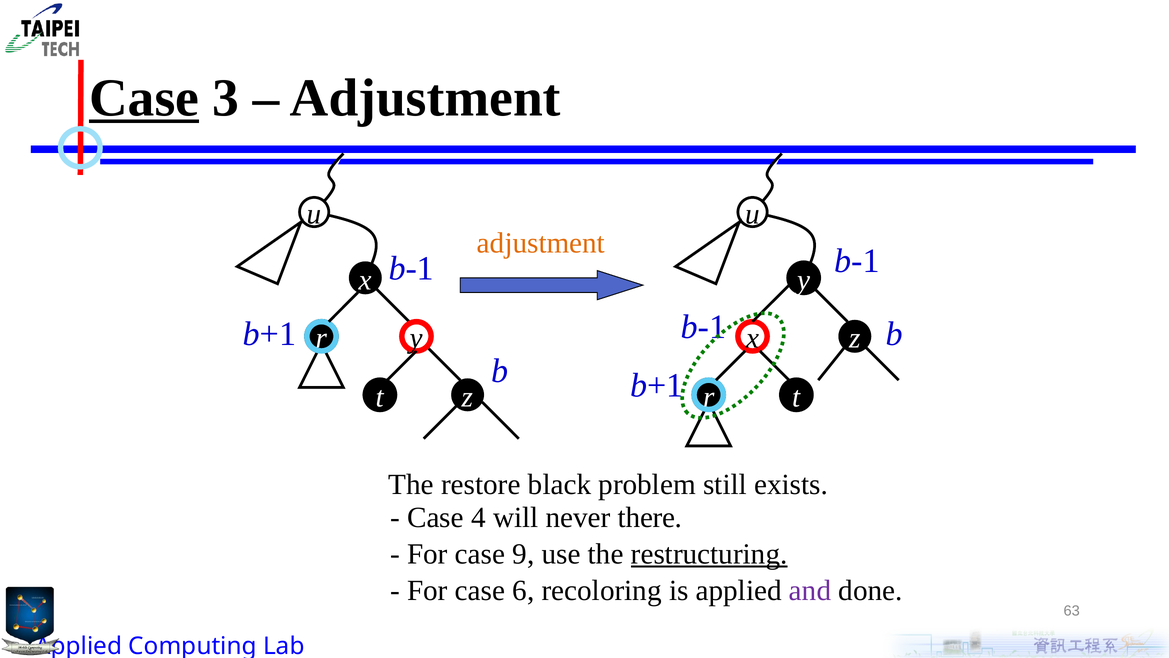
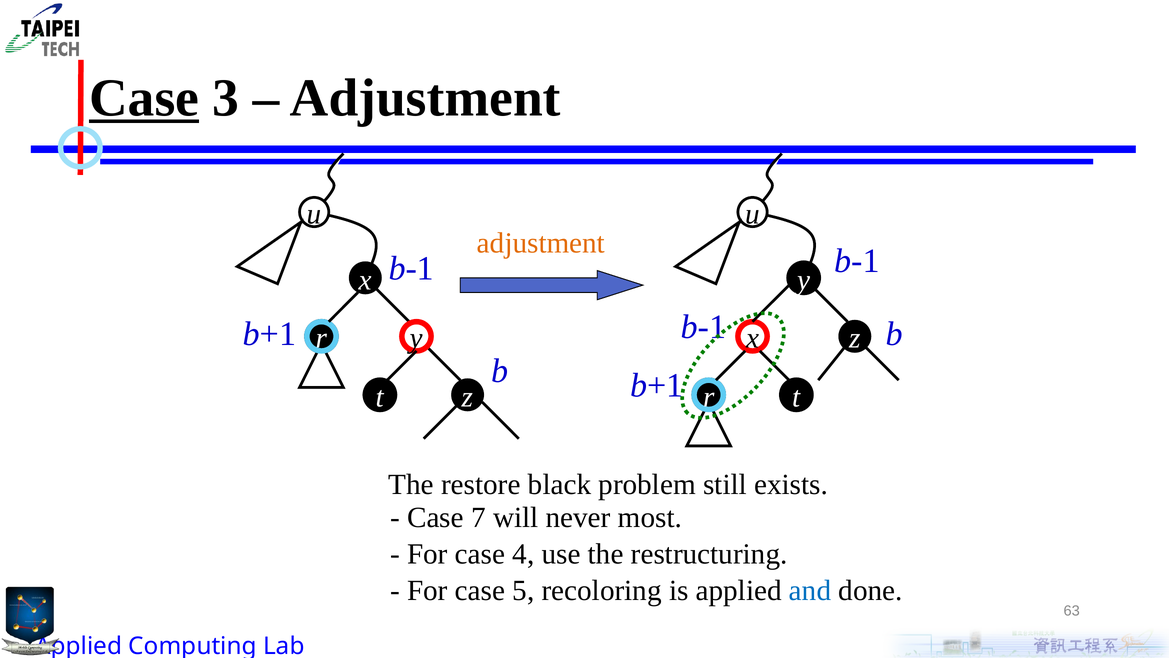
4: 4 -> 7
there: there -> most
9: 9 -> 4
restructuring underline: present -> none
6: 6 -> 5
and colour: purple -> blue
